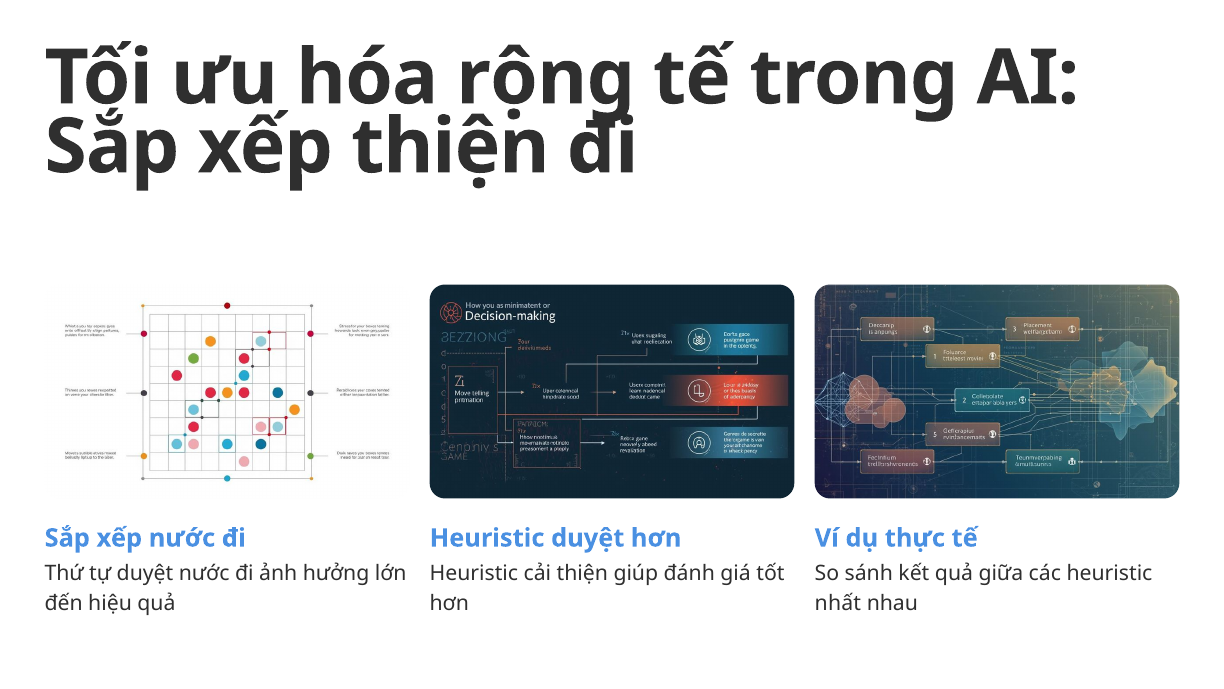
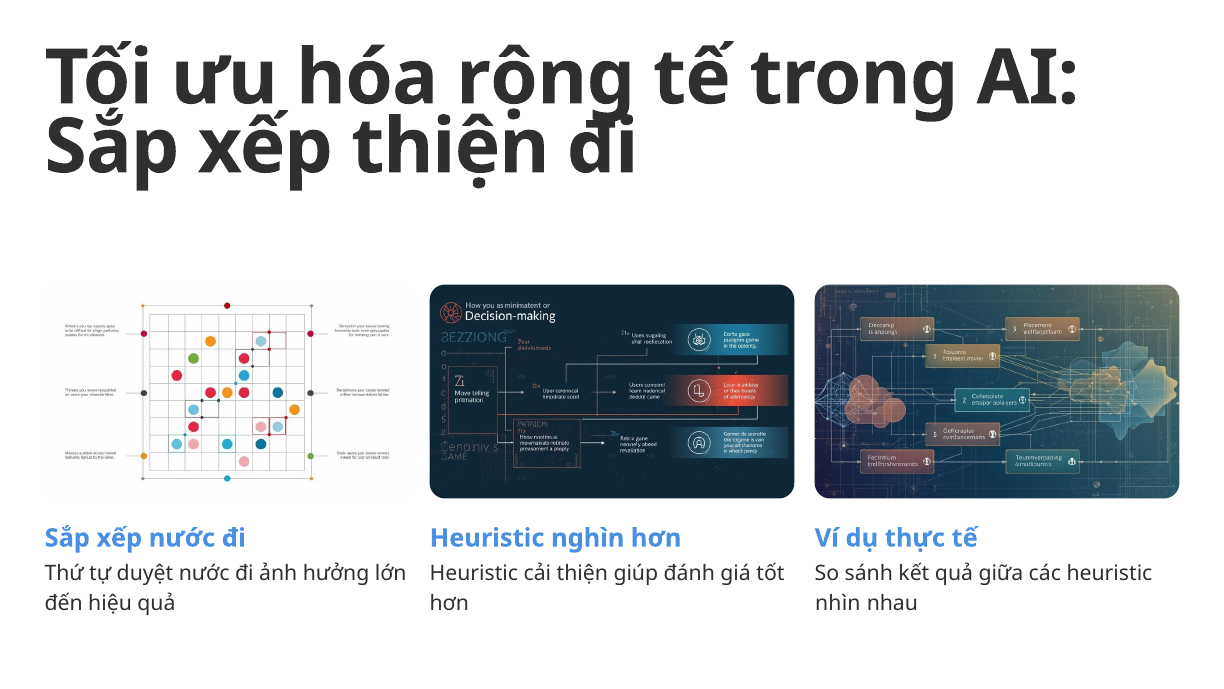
duyệt: duyệt -> nghìn
nhất: nhất -> nhìn
